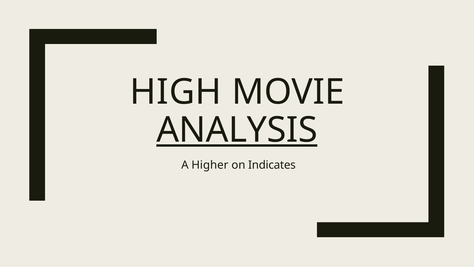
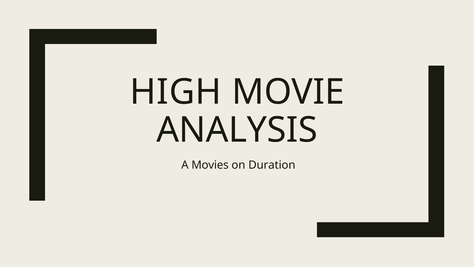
ANALYSIS underline: present -> none
Higher: Higher -> Movies
Indicates: Indicates -> Duration
